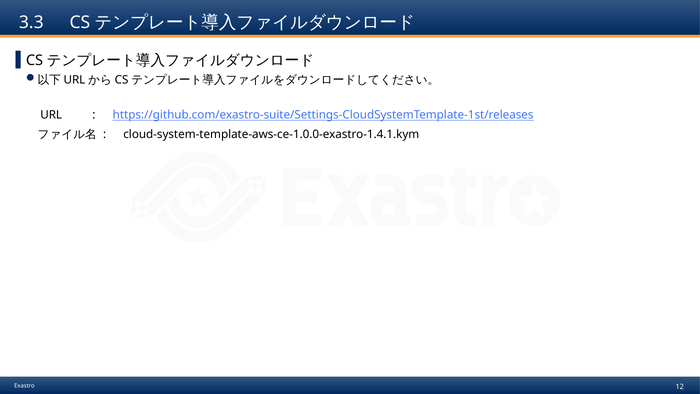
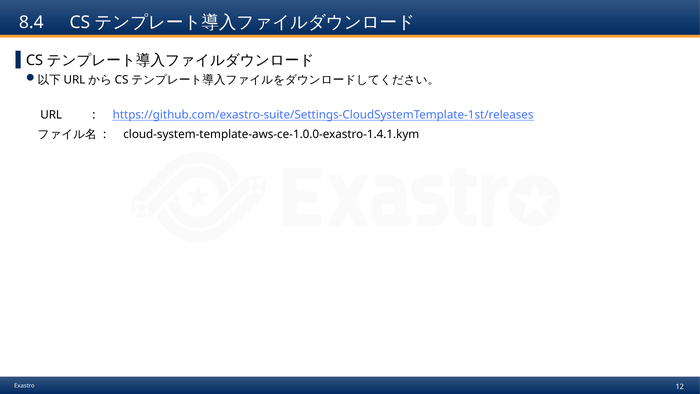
3.3: 3.3 -> 8.4
